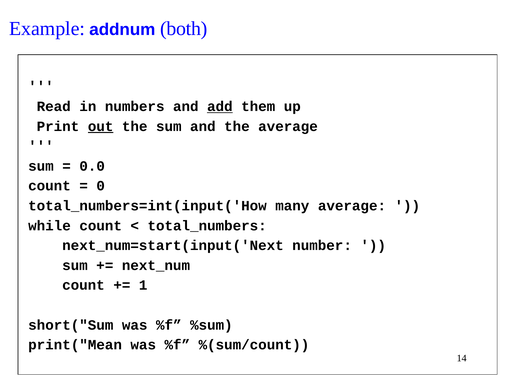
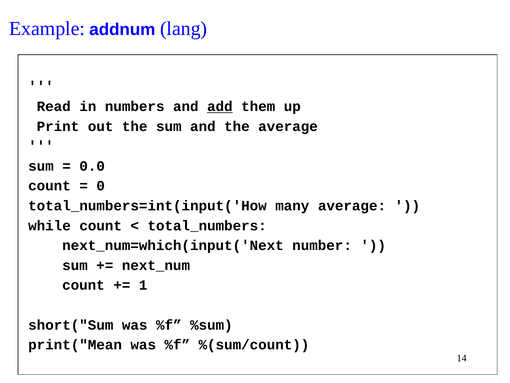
both: both -> lang
out underline: present -> none
next_num=start(input('Next: next_num=start(input('Next -> next_num=which(input('Next
